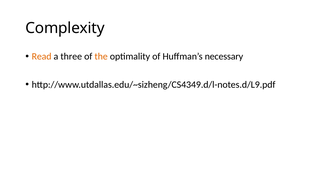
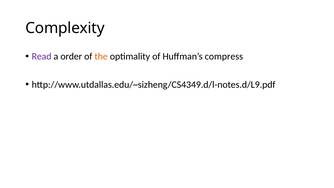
Read colour: orange -> purple
three: three -> order
necessary: necessary -> compress
